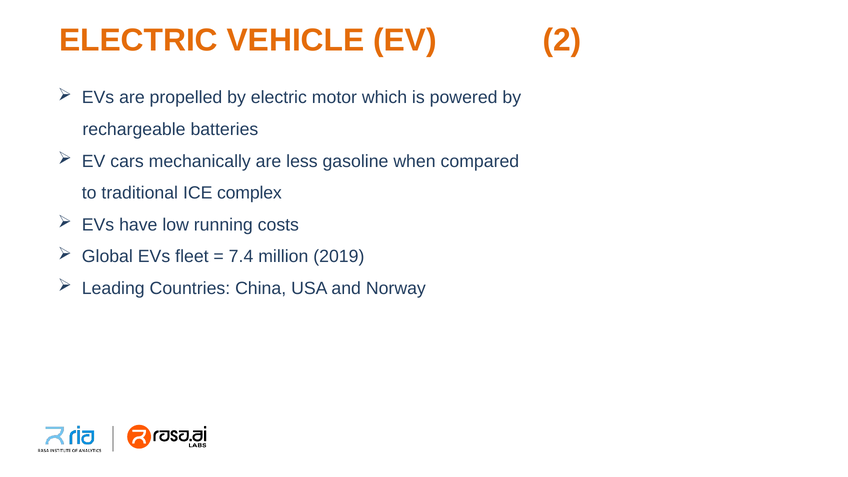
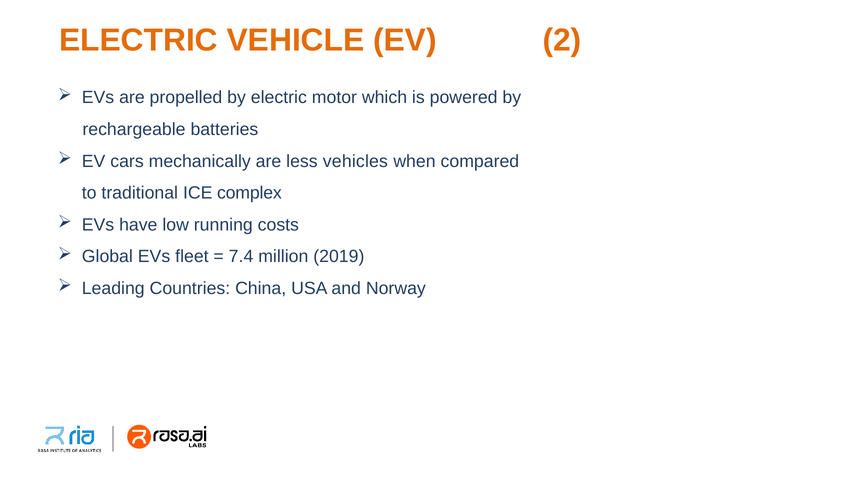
gasoline: gasoline -> vehicles
